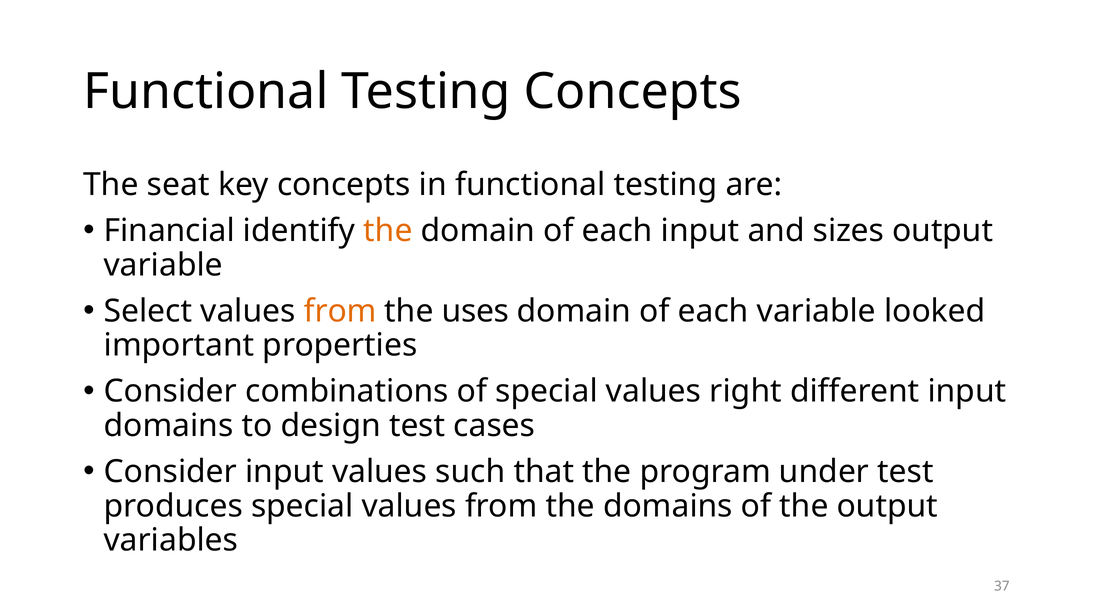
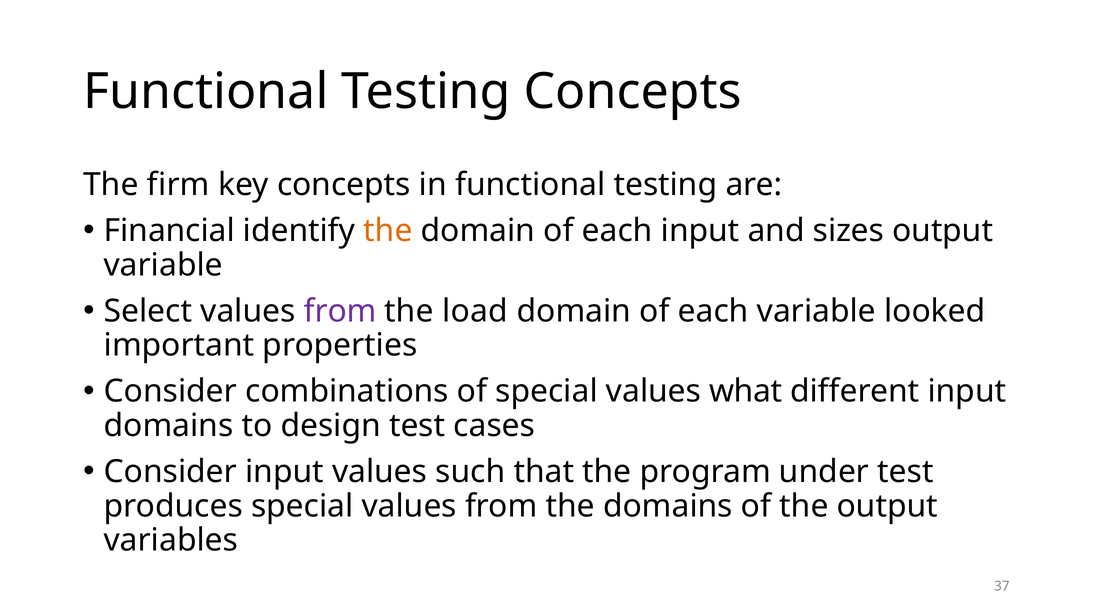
seat: seat -> firm
from at (340, 311) colour: orange -> purple
uses: uses -> load
right: right -> what
